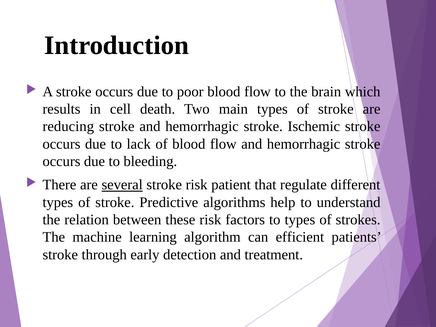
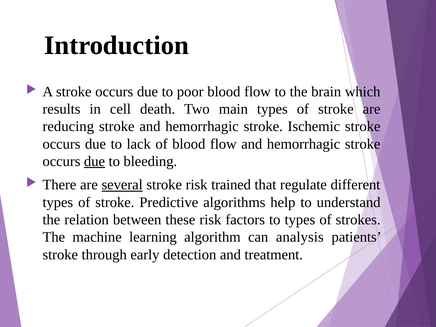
due at (94, 161) underline: none -> present
patient: patient -> trained
efficient: efficient -> analysis
